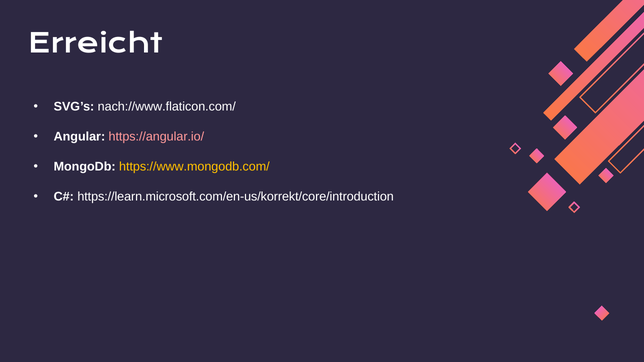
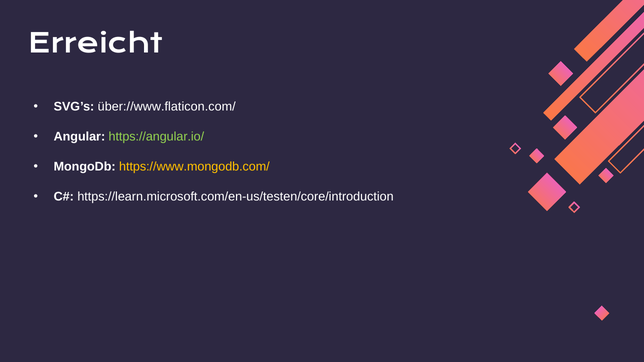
nach://www.flaticon.com/: nach://www.flaticon.com/ -> über://www.flaticon.com/
https://angular.io/ colour: pink -> light green
https://learn.microsoft.com/en-us/korrekt/core/introduction: https://learn.microsoft.com/en-us/korrekt/core/introduction -> https://learn.microsoft.com/en-us/testen/core/introduction
